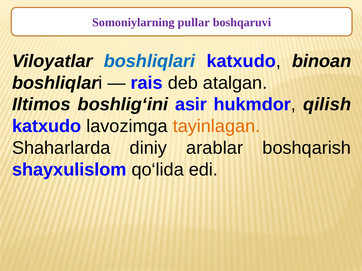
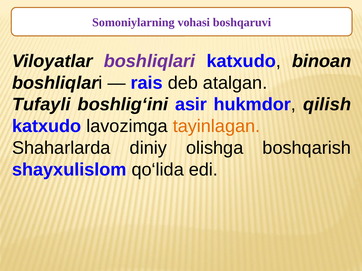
pullar: pullar -> vohasi
boshliqlari at (150, 61) colour: blue -> purple
Iltimos: Iltimos -> Tufayli
arablar: arablar -> olishga
